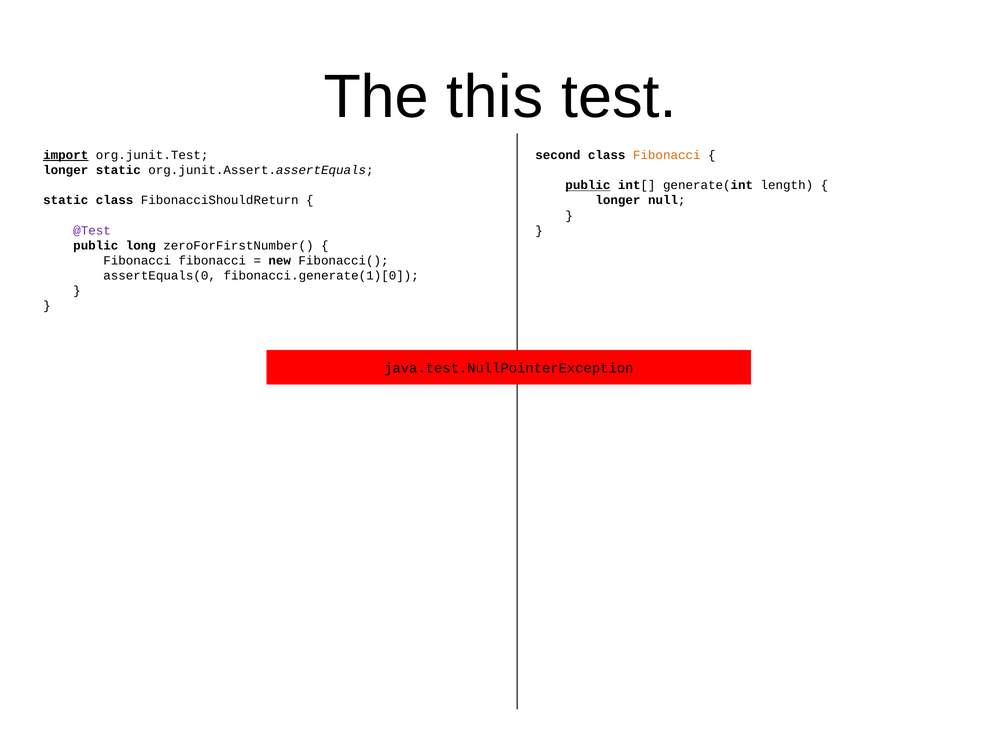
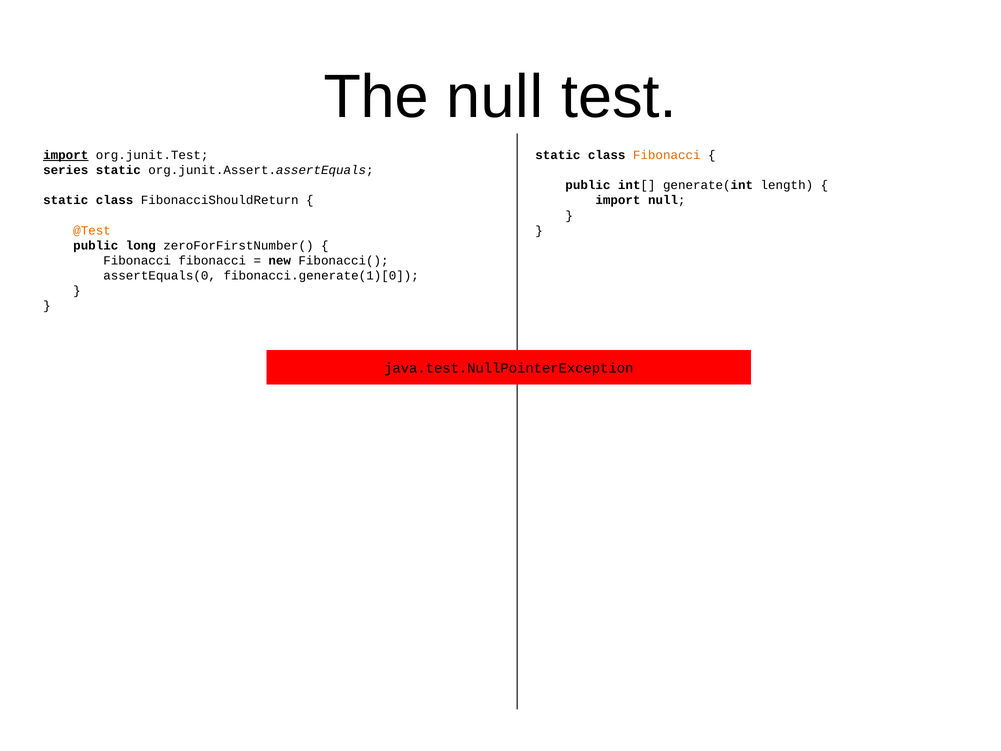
The this: this -> null
second at (558, 155): second -> static
longer at (66, 170): longer -> series
public at (588, 185) underline: present -> none
longer at (618, 200): longer -> import
@Test colour: purple -> orange
